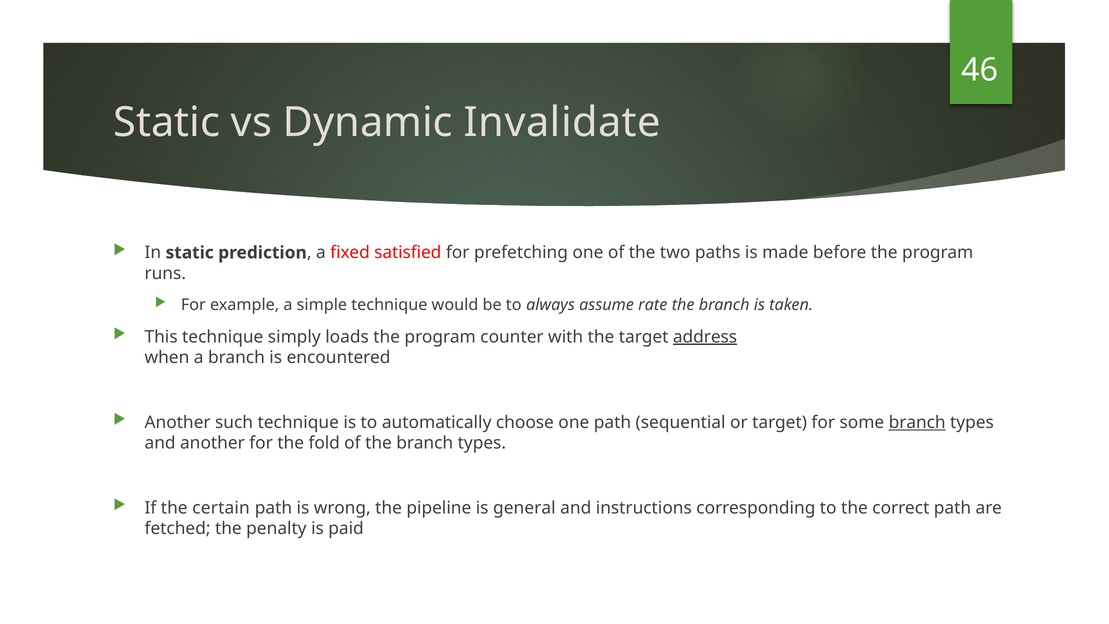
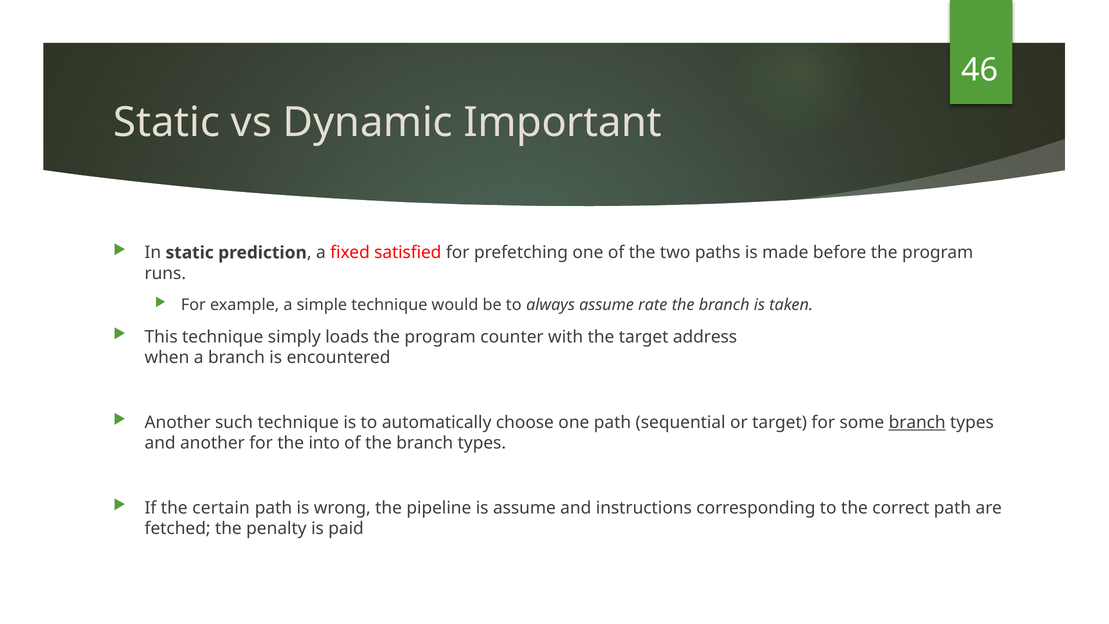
Invalidate: Invalidate -> Important
address underline: present -> none
fold: fold -> into
is general: general -> assume
